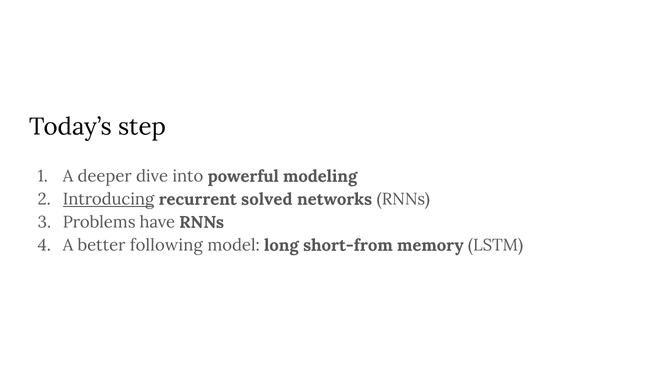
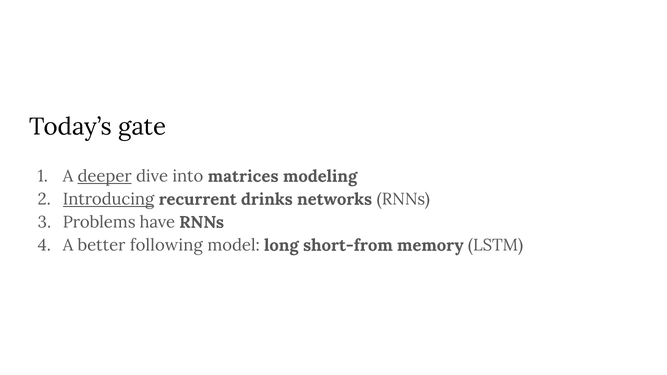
step: step -> gate
deeper underline: none -> present
powerful: powerful -> matrices
solved: solved -> drinks
